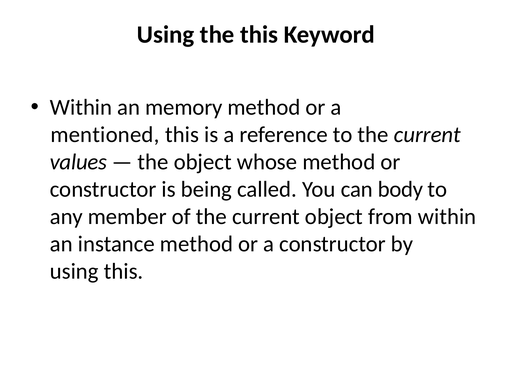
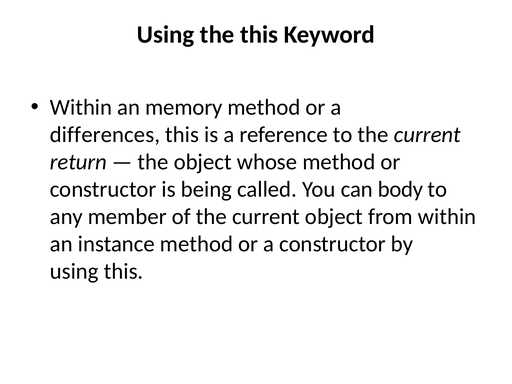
mentioned: mentioned -> differences
values: values -> return
